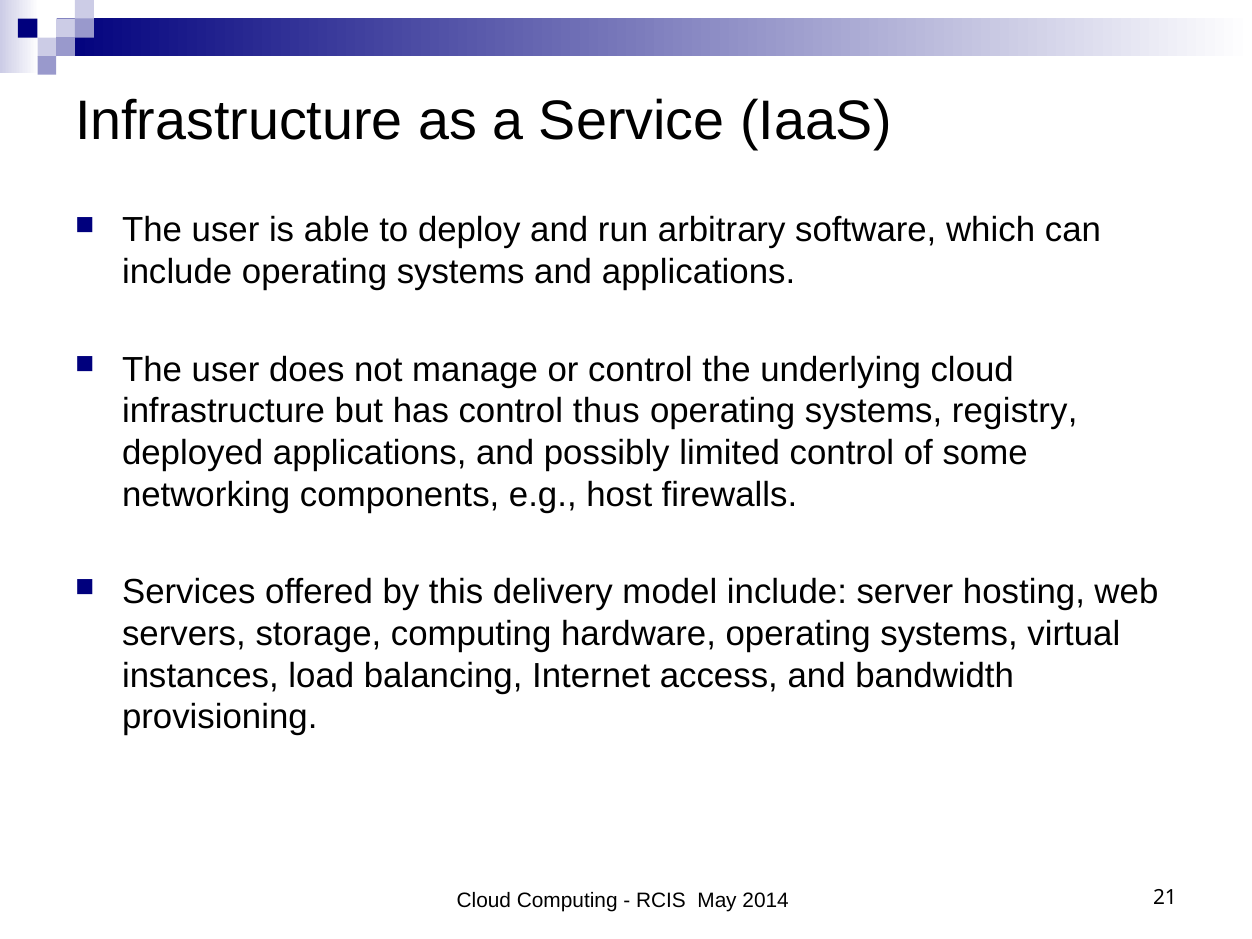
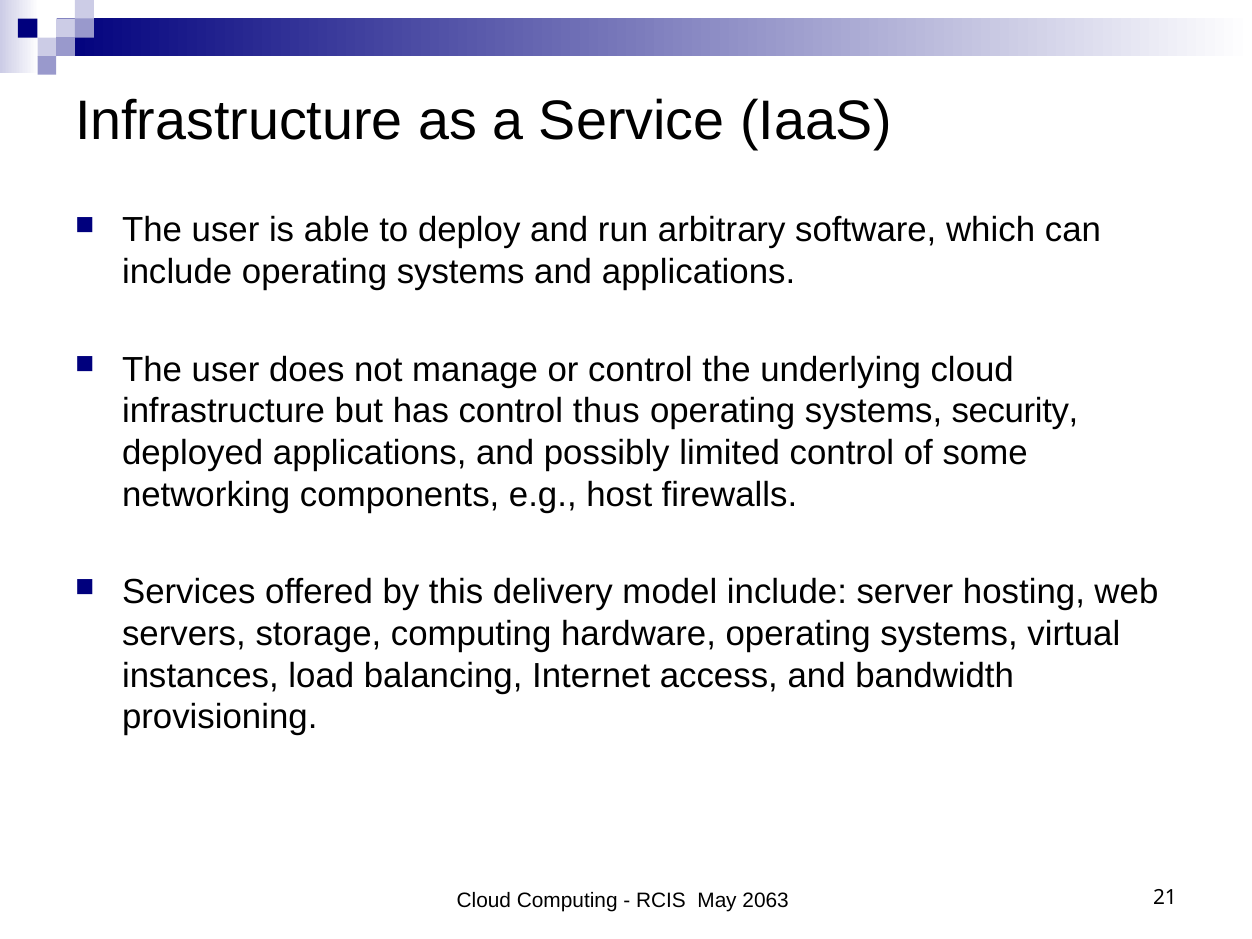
registry: registry -> security
2014: 2014 -> 2063
